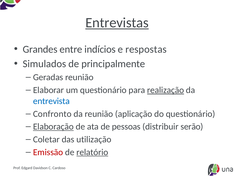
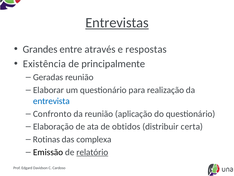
indícios: indícios -> através
Simulados: Simulados -> Existência
realização underline: present -> none
Elaboração underline: present -> none
pessoas: pessoas -> obtidos
serão: serão -> certa
Coletar: Coletar -> Rotinas
utilização: utilização -> complexa
Emissão colour: red -> black
